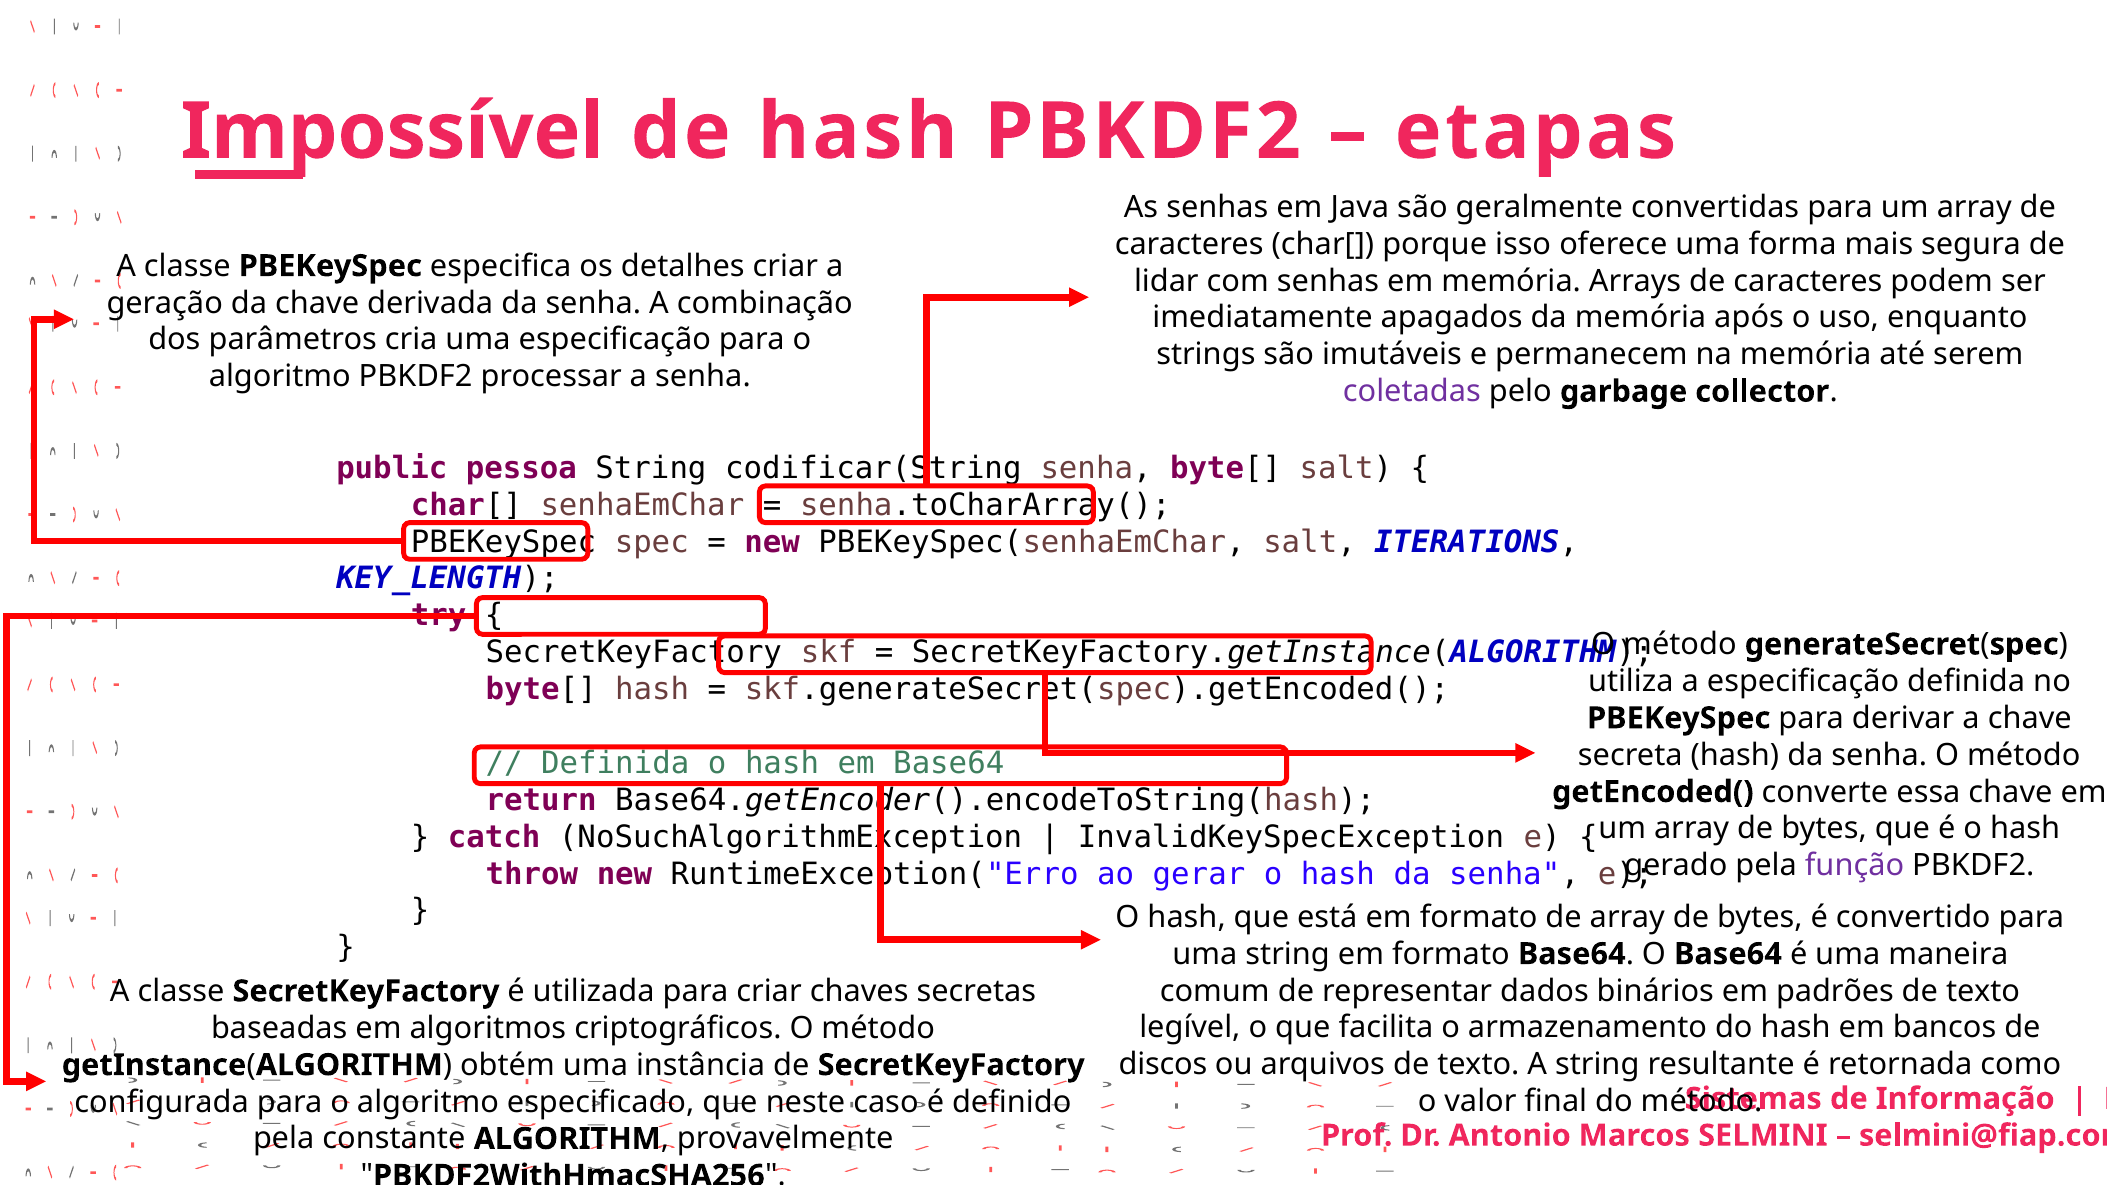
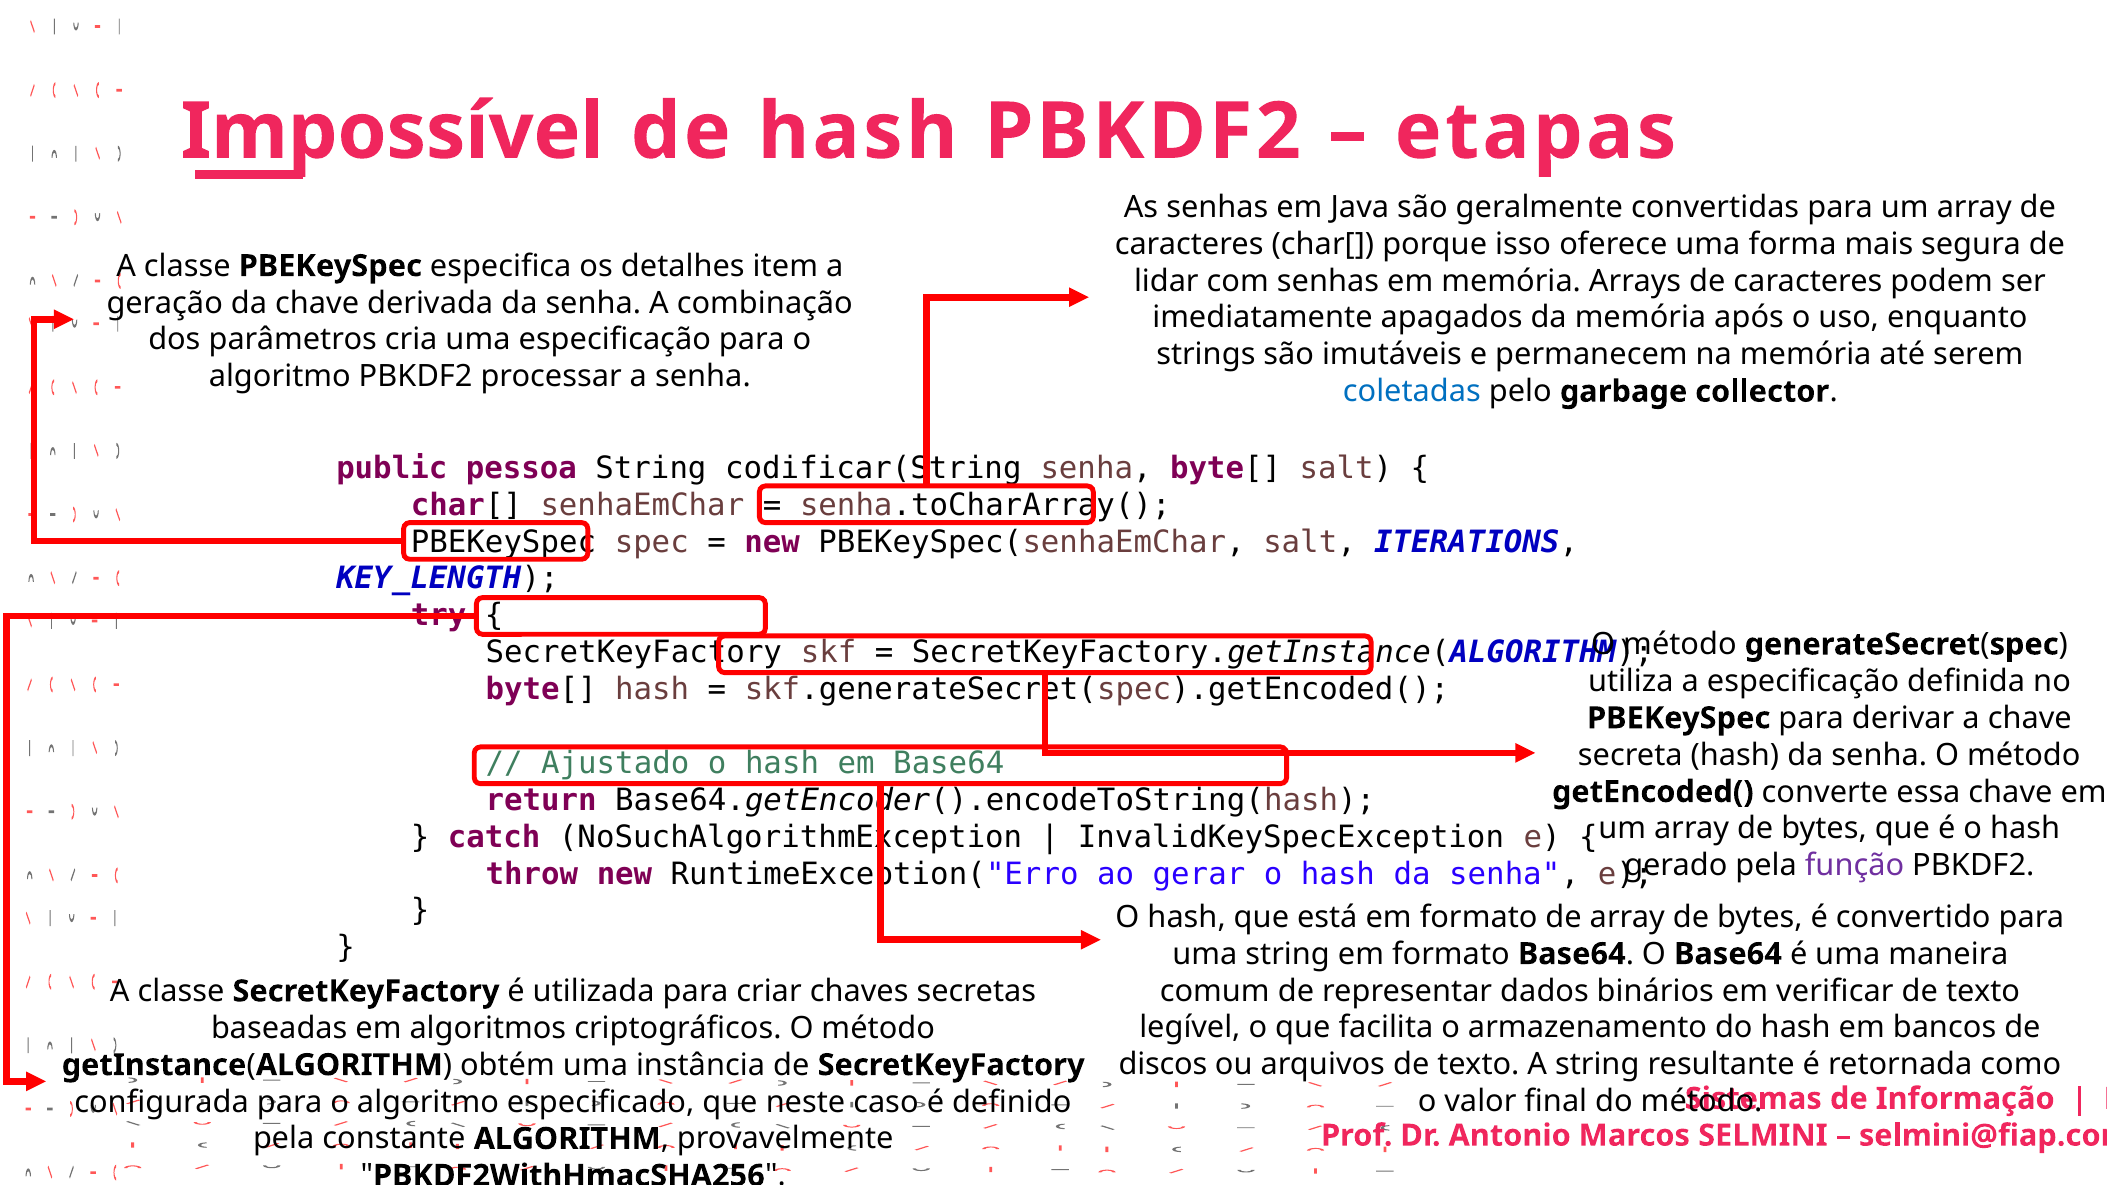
detalhes criar: criar -> item
coletadas colour: purple -> blue
Definida at (615, 763): Definida -> Ajustado
padrões: padrões -> verificar
